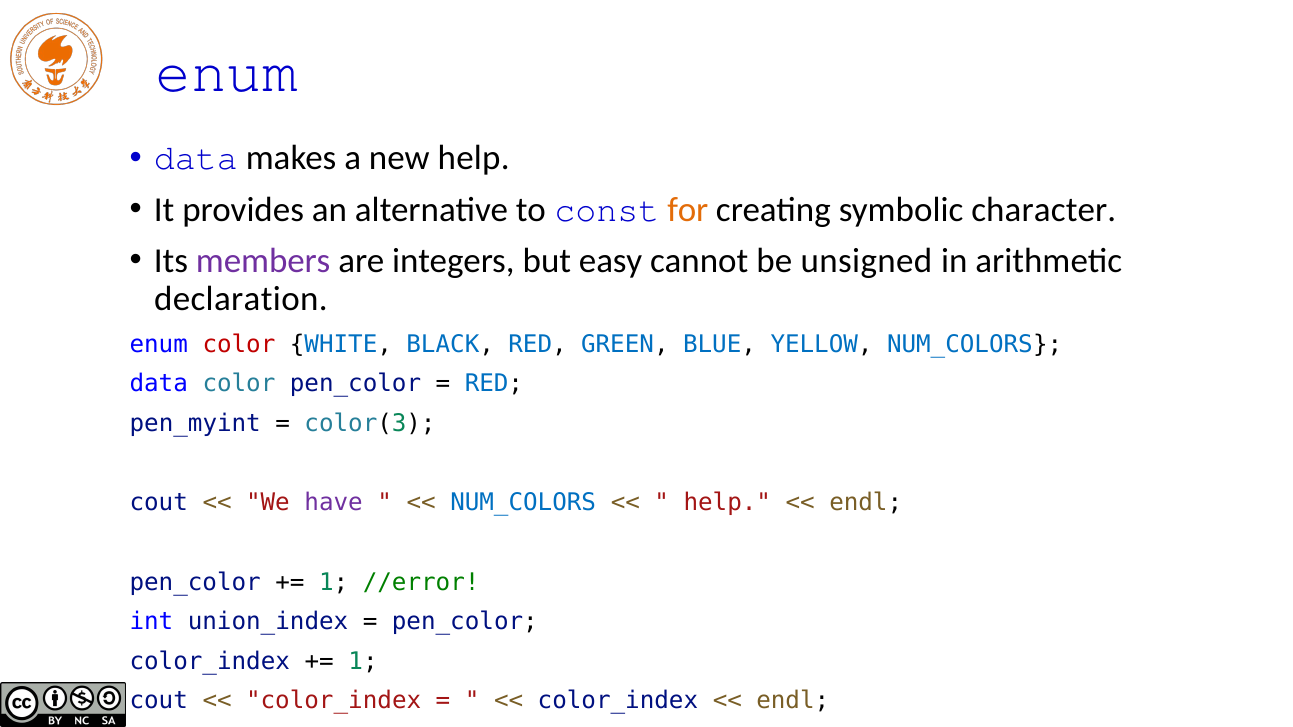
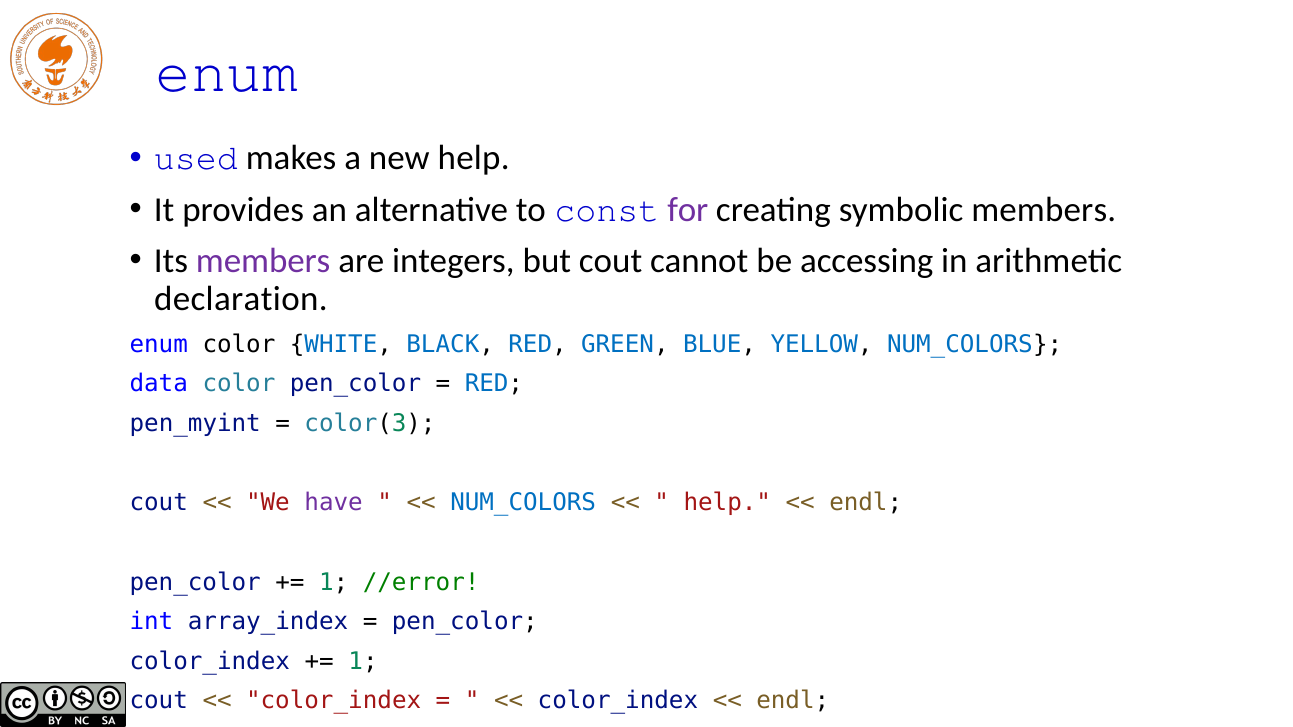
data at (196, 158): data -> used
for colour: orange -> purple
symbolic character: character -> members
but easy: easy -> cout
unsigned: unsigned -> accessing
color at (239, 344) colour: red -> black
union_index: union_index -> array_index
